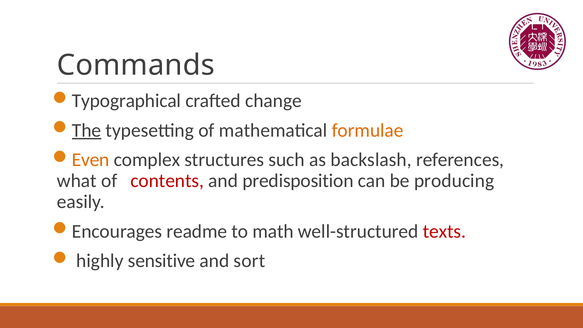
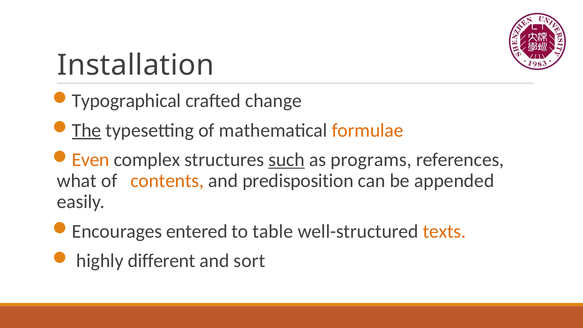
Commands: Commands -> Installation
such underline: none -> present
backslash: backslash -> programs
contents colour: red -> orange
producing: producing -> appended
readme: readme -> entered
math: math -> table
texts colour: red -> orange
sensitive: sensitive -> different
